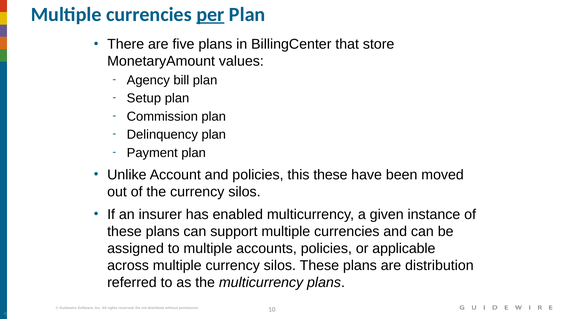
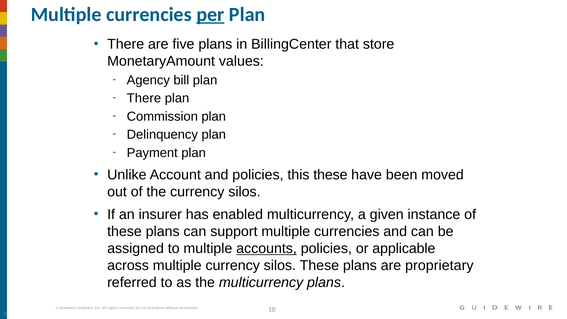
Setup at (144, 98): Setup -> There
accounts underline: none -> present
distribution: distribution -> proprietary
